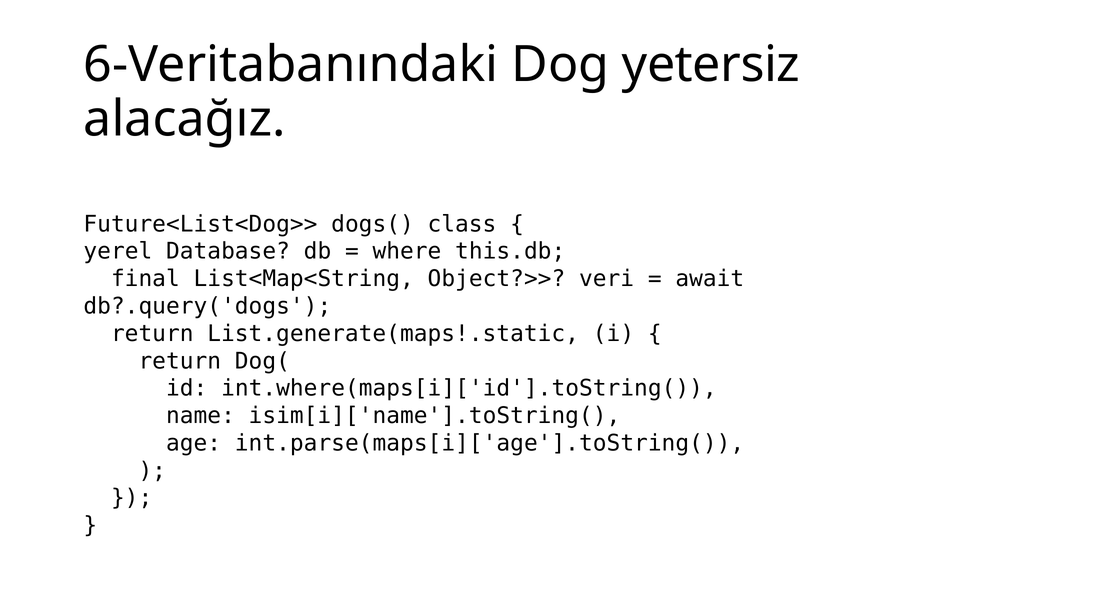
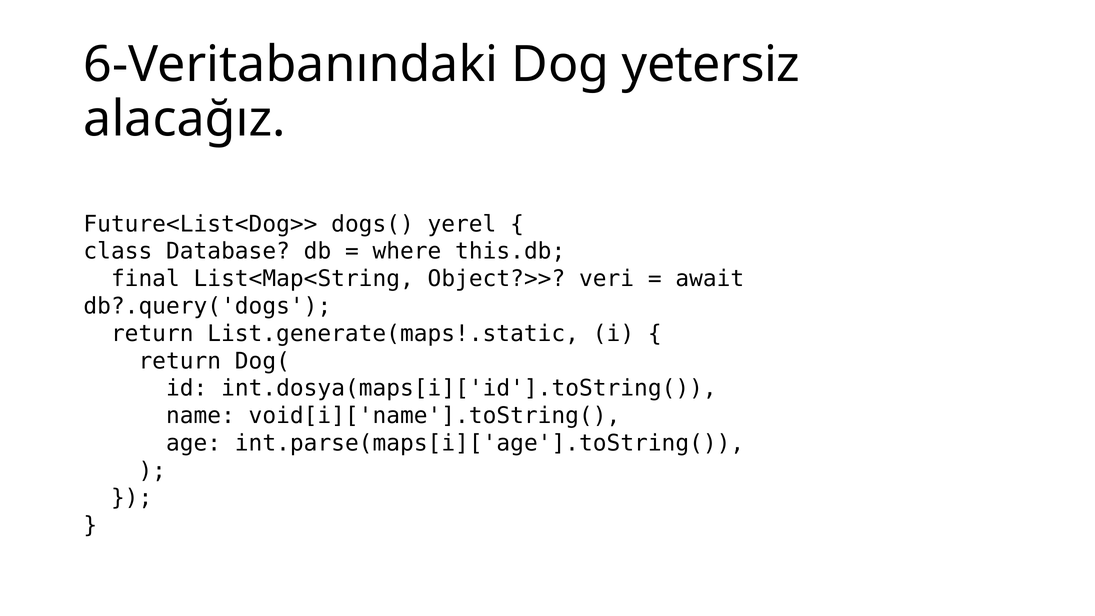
class: class -> yerel
yerel: yerel -> class
int.where(maps[i]['id'].toString(: int.where(maps[i]['id'].toString( -> int.dosya(maps[i]['id'].toString(
isim[i]['name'].toString(: isim[i]['name'].toString( -> void[i]['name'].toString(
